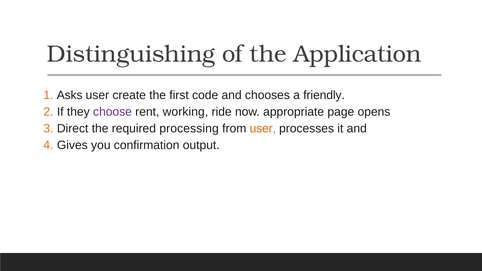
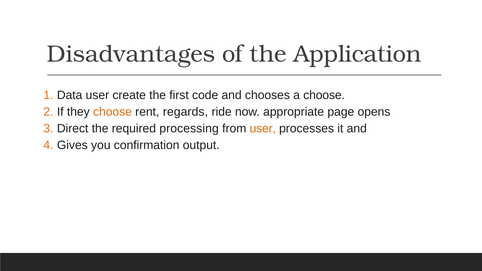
Distinguishing: Distinguishing -> Disadvantages
Asks: Asks -> Data
a friendly: friendly -> choose
choose at (112, 112) colour: purple -> orange
working: working -> regards
